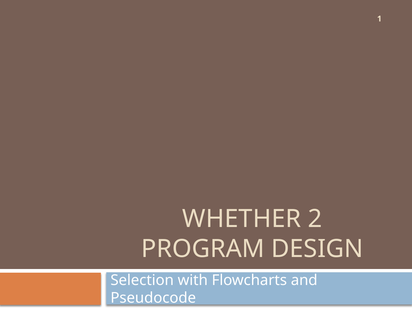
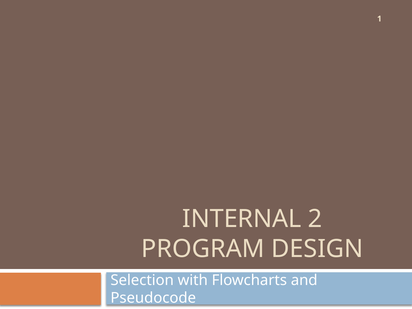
WHETHER: WHETHER -> INTERNAL
